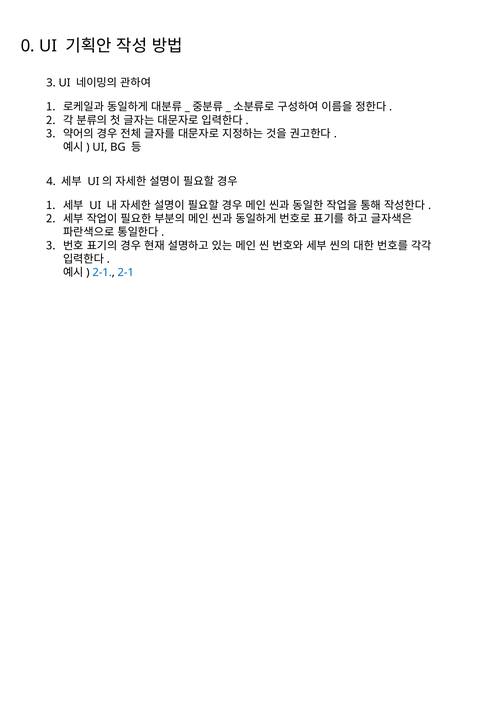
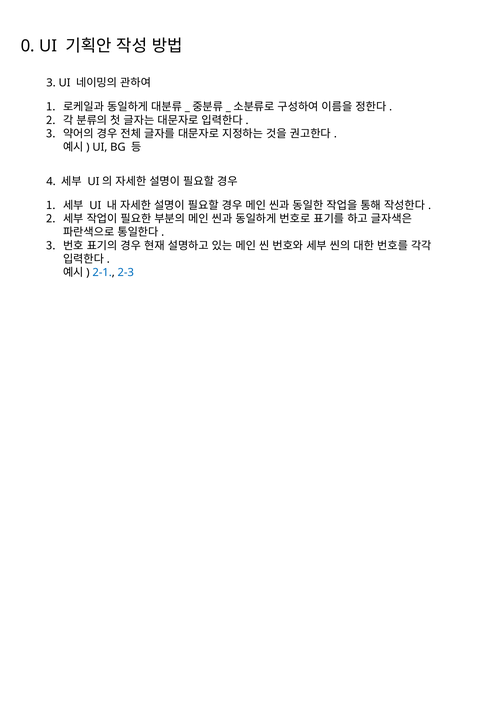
2-1 2-1: 2-1 -> 2-3
